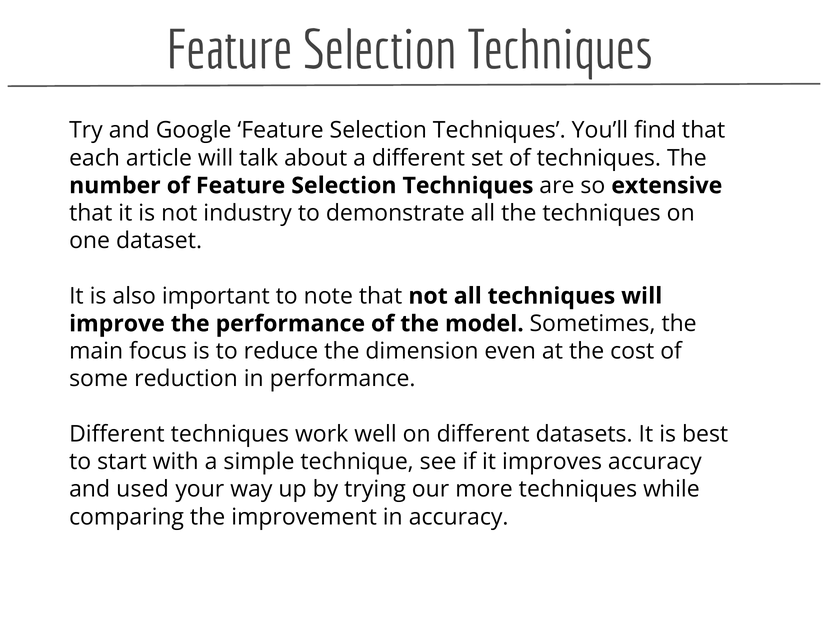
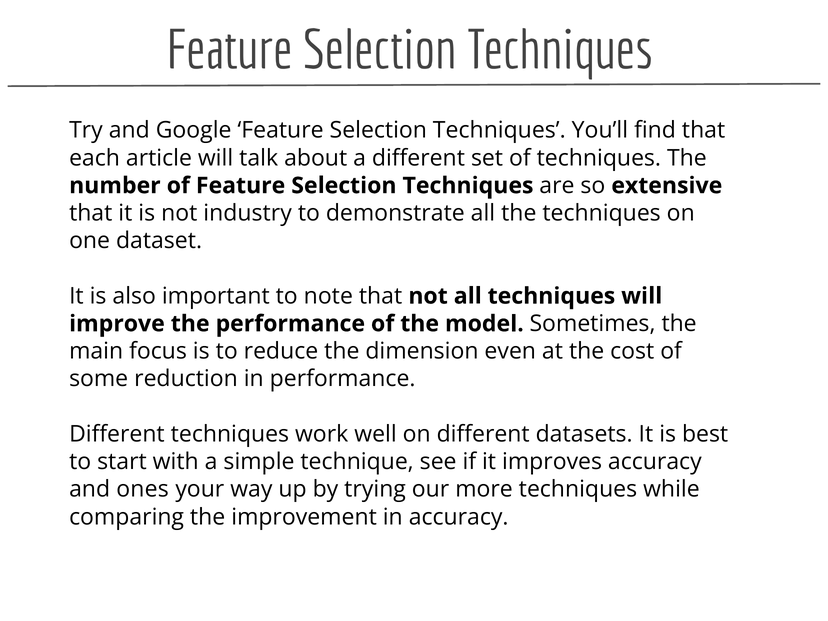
used: used -> ones
